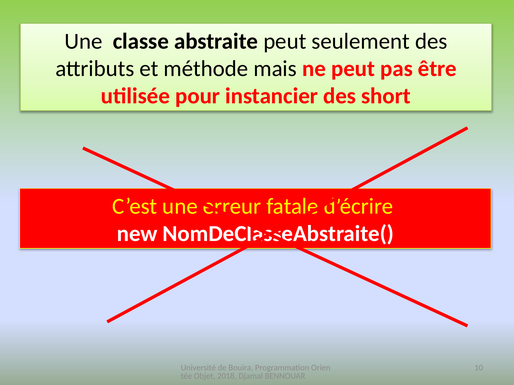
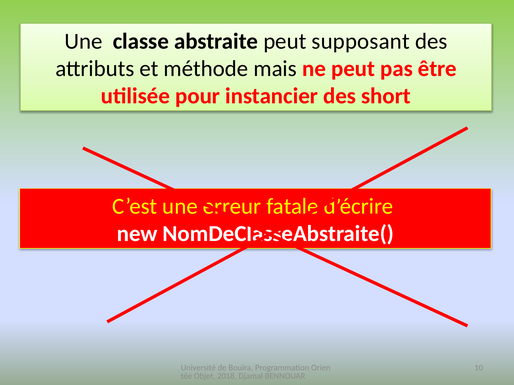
seulement: seulement -> supposant
